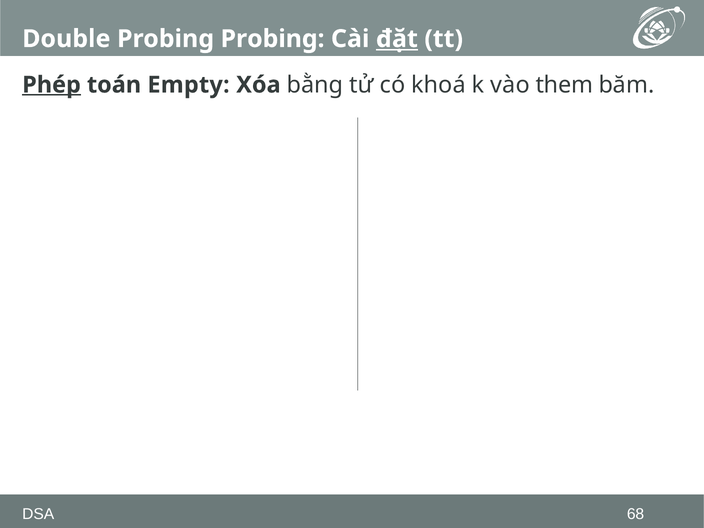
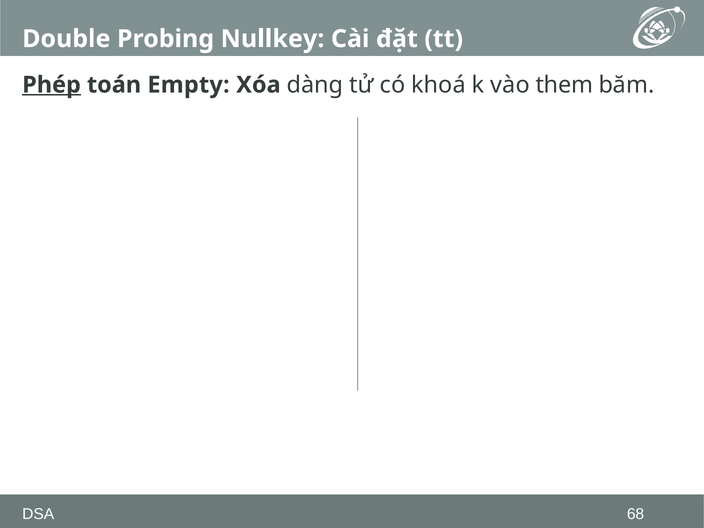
Probing Probing: Probing -> Nullkey
đặt underline: present -> none
bằng: bằng -> dàng
